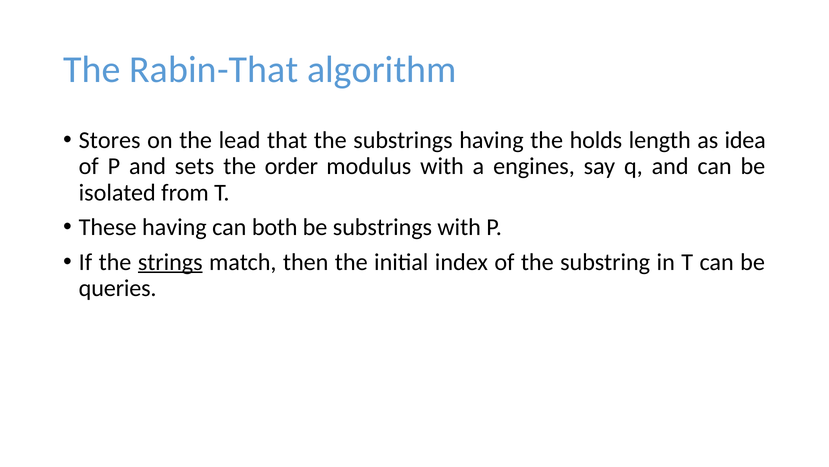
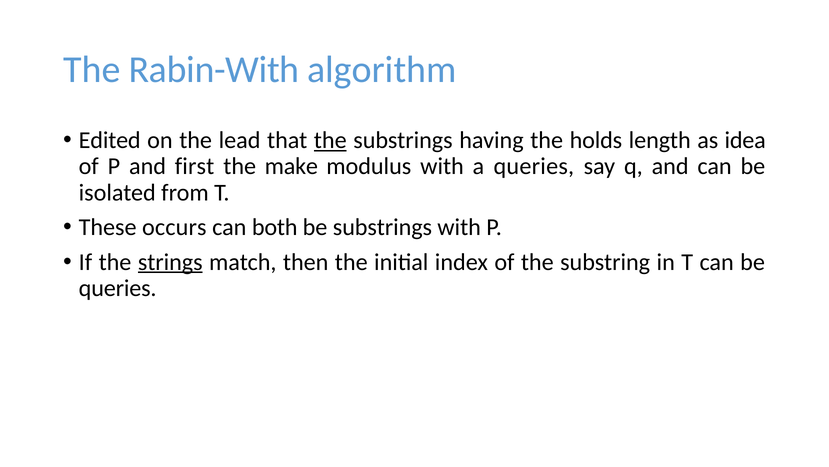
Rabin-That: Rabin-That -> Rabin-With
Stores: Stores -> Edited
the at (330, 140) underline: none -> present
sets: sets -> first
order: order -> make
a engines: engines -> queries
These having: having -> occurs
